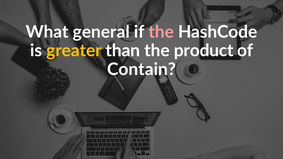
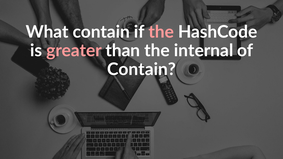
What general: general -> contain
greater colour: yellow -> pink
product: product -> internal
